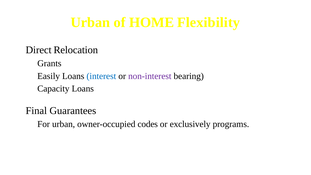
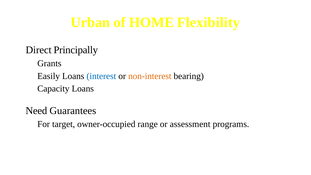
Relocation: Relocation -> Principally
non-interest colour: purple -> orange
Final: Final -> Need
For urban: urban -> target
codes: codes -> range
exclusively: exclusively -> assessment
